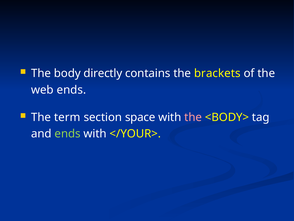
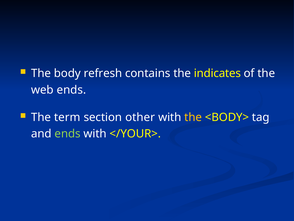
directly: directly -> refresh
brackets: brackets -> indicates
space: space -> other
the at (193, 117) colour: pink -> yellow
